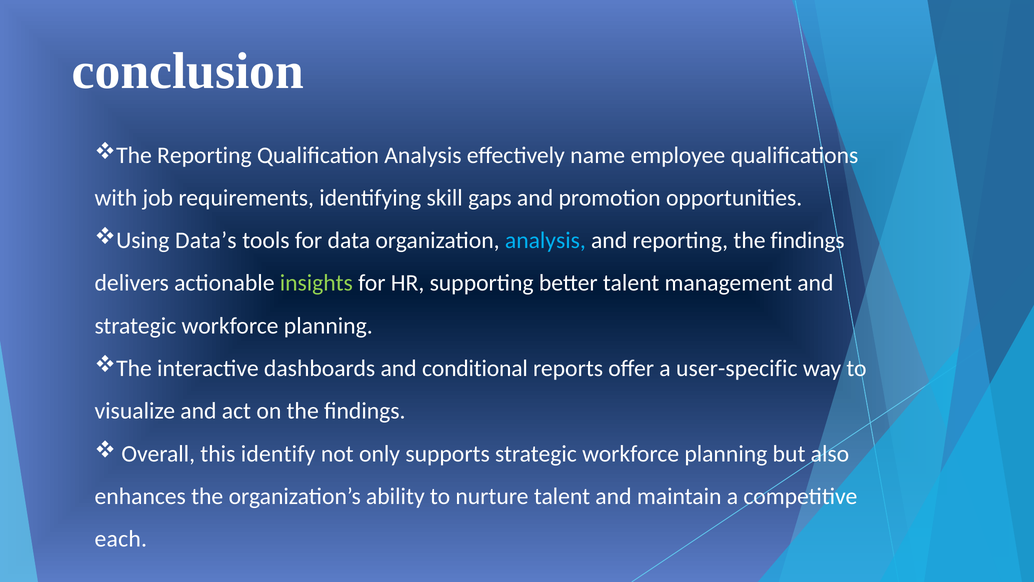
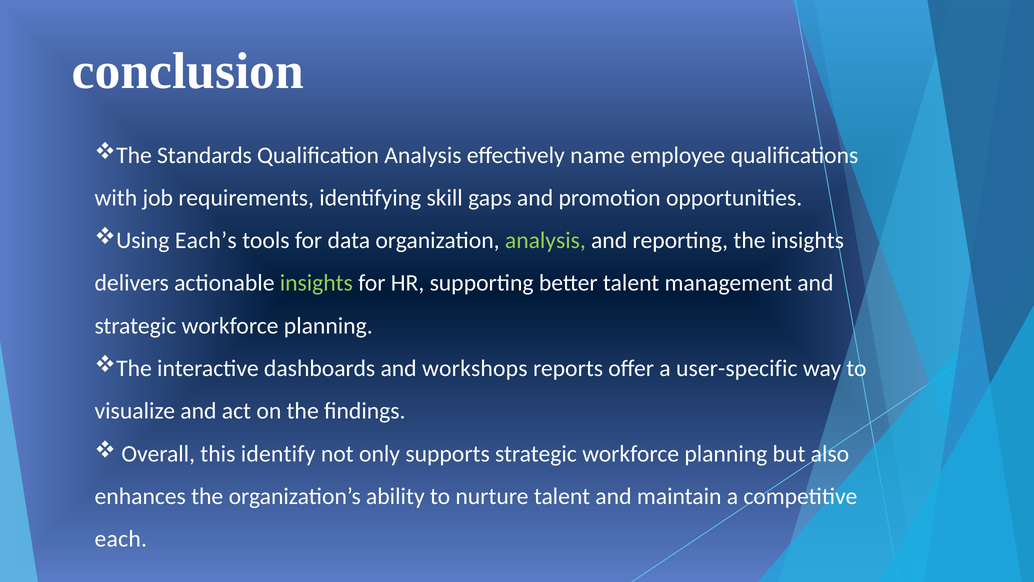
The Reporting: Reporting -> Standards
Data’s: Data’s -> Each’s
analysis at (545, 240) colour: light blue -> light green
reporting the findings: findings -> insights
conditional: conditional -> workshops
